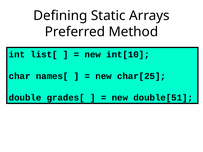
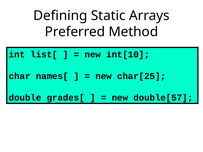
double[51: double[51 -> double[57
